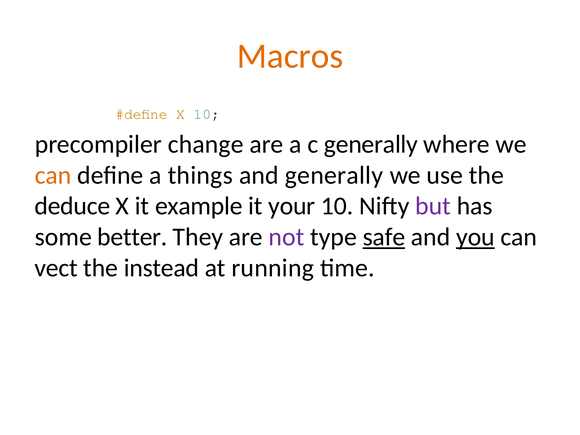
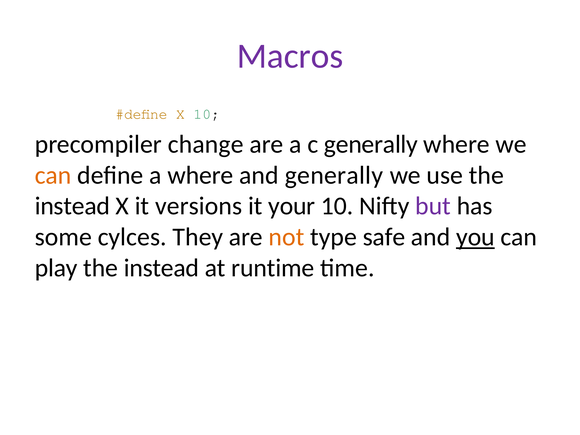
Macros colour: orange -> purple
a things: things -> where
deduce at (72, 206): deduce -> instead
example: example -> versions
better: better -> cylces
not colour: purple -> orange
safe underline: present -> none
vect: vect -> play
running: running -> runtime
